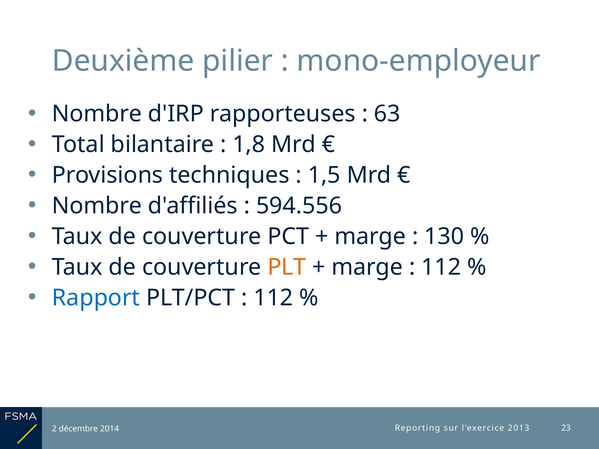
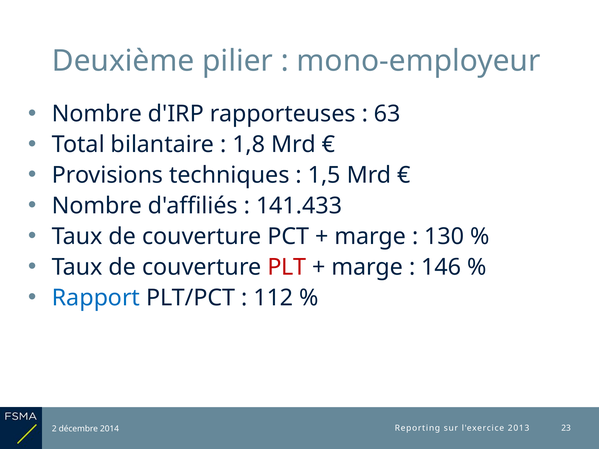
594.556: 594.556 -> 141.433
PLT colour: orange -> red
112 at (441, 267): 112 -> 146
